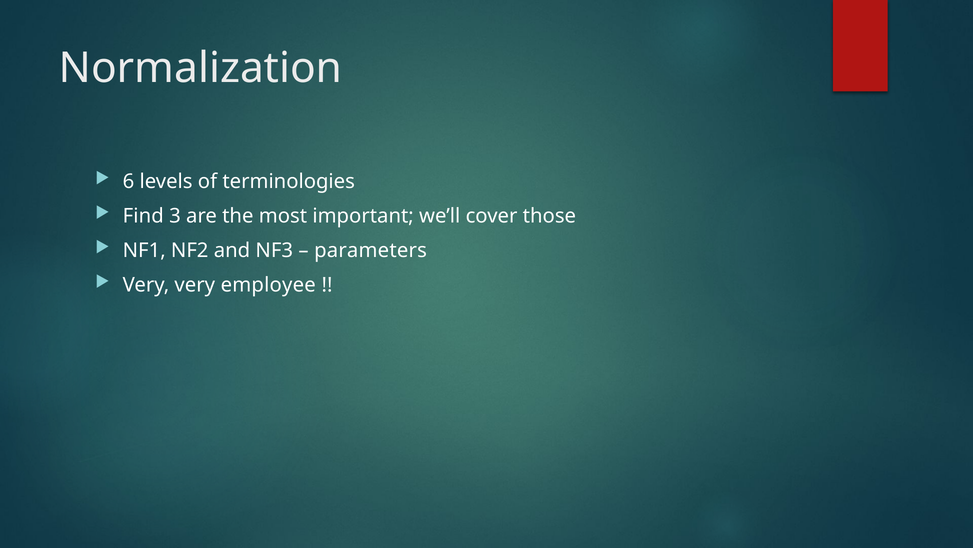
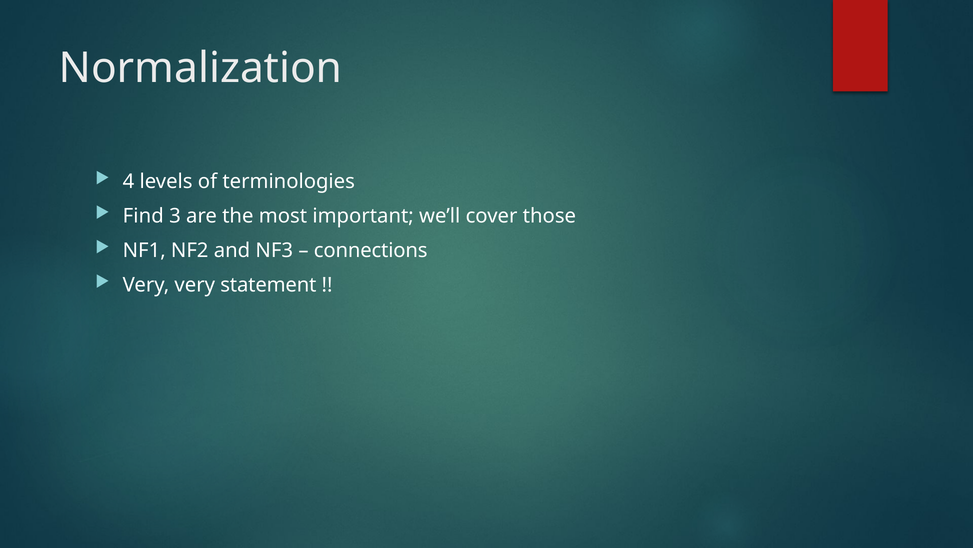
6: 6 -> 4
parameters: parameters -> connections
employee: employee -> statement
